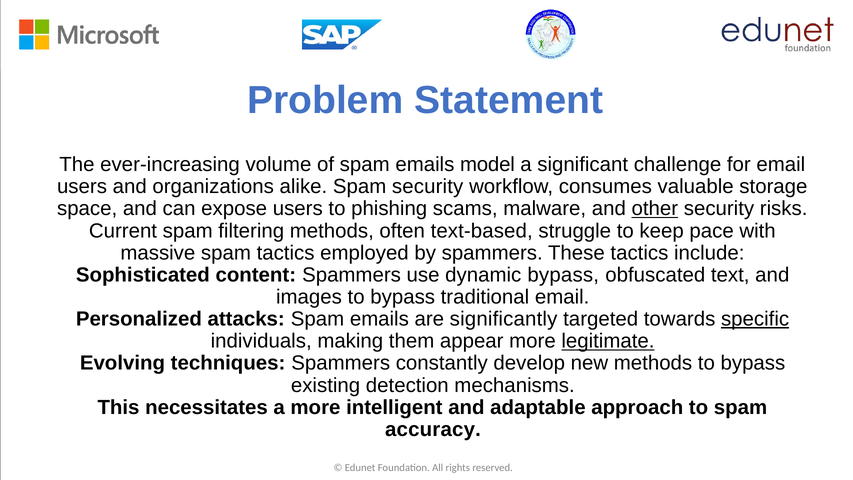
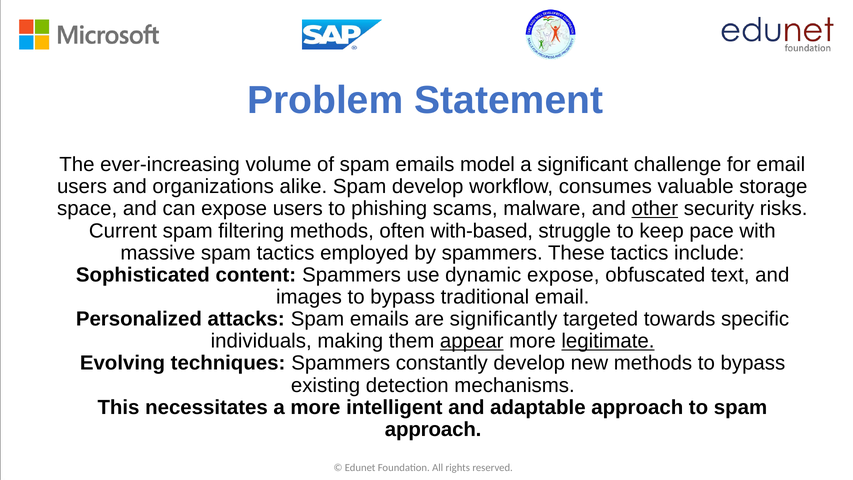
Spam security: security -> develop
text-based: text-based -> with-based
dynamic bypass: bypass -> expose
specific underline: present -> none
appear underline: none -> present
accuracy at (433, 429): accuracy -> approach
